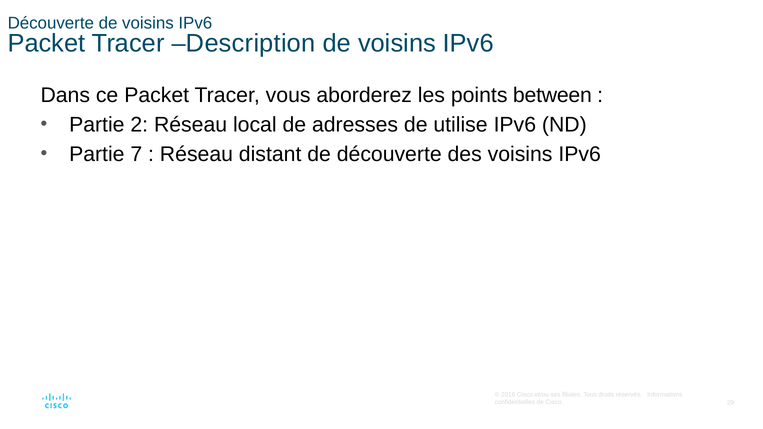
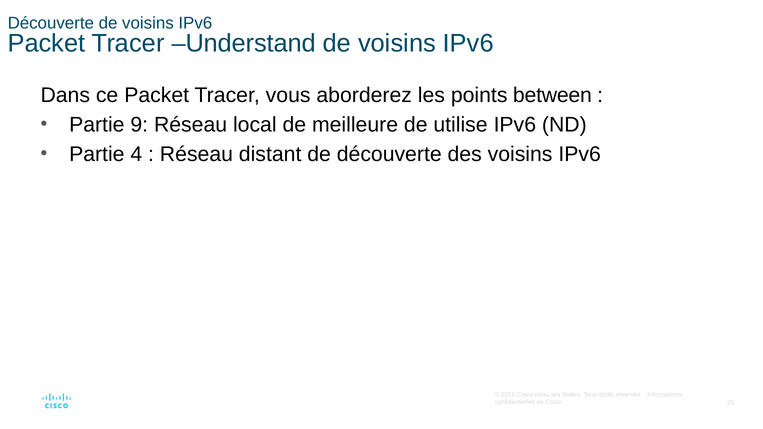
Description: Description -> Understand
2: 2 -> 9
adresses: adresses -> meilleure
7: 7 -> 4
